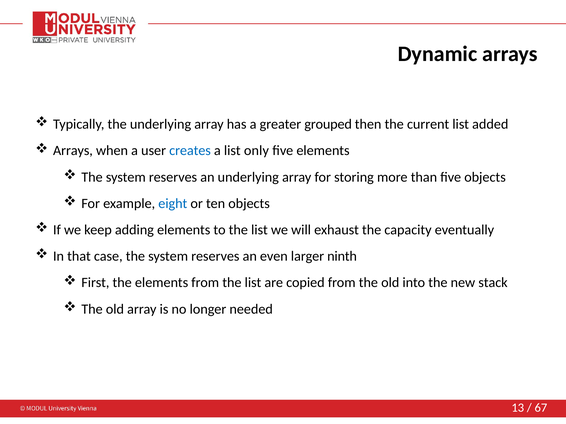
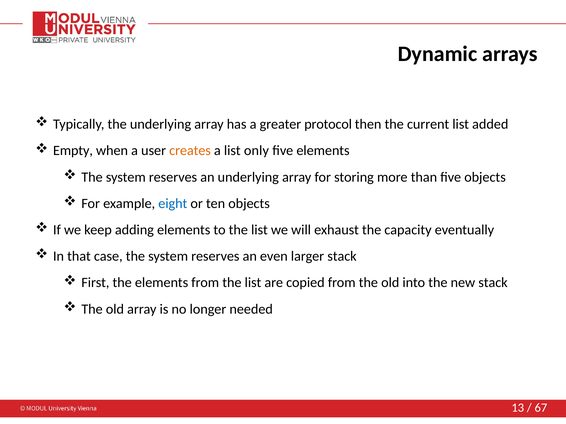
grouped: grouped -> protocol
Arrays at (73, 151): Arrays -> Empty
creates colour: blue -> orange
larger ninth: ninth -> stack
